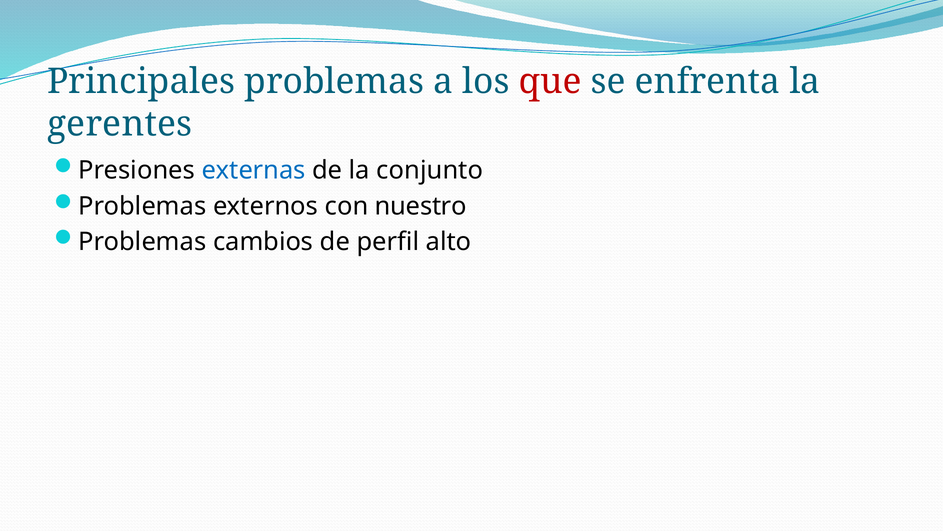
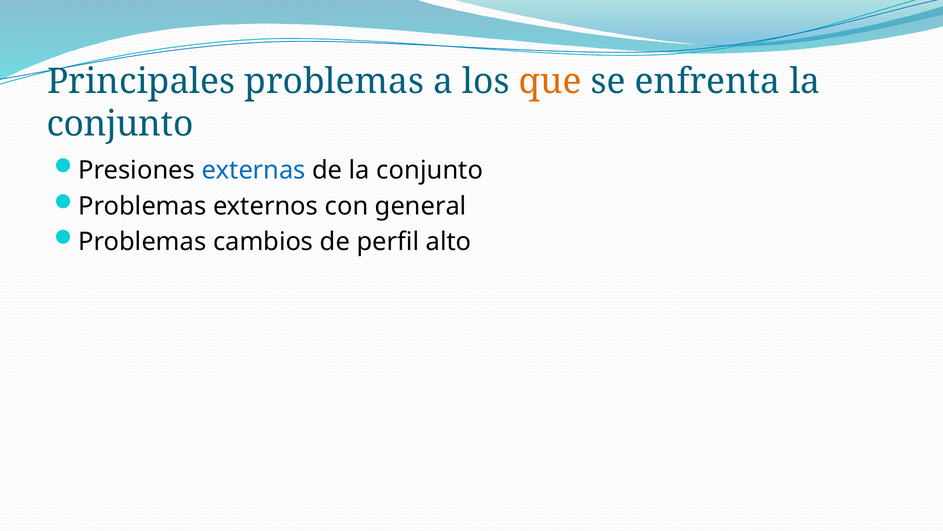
que colour: red -> orange
gerentes at (120, 124): gerentes -> conjunto
nuestro: nuestro -> general
